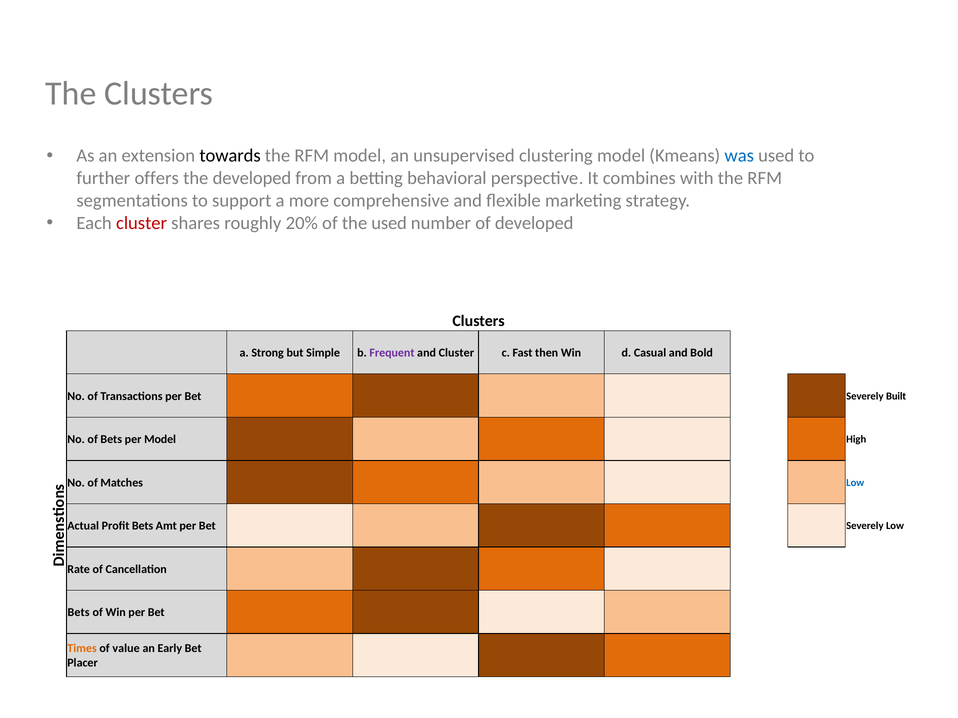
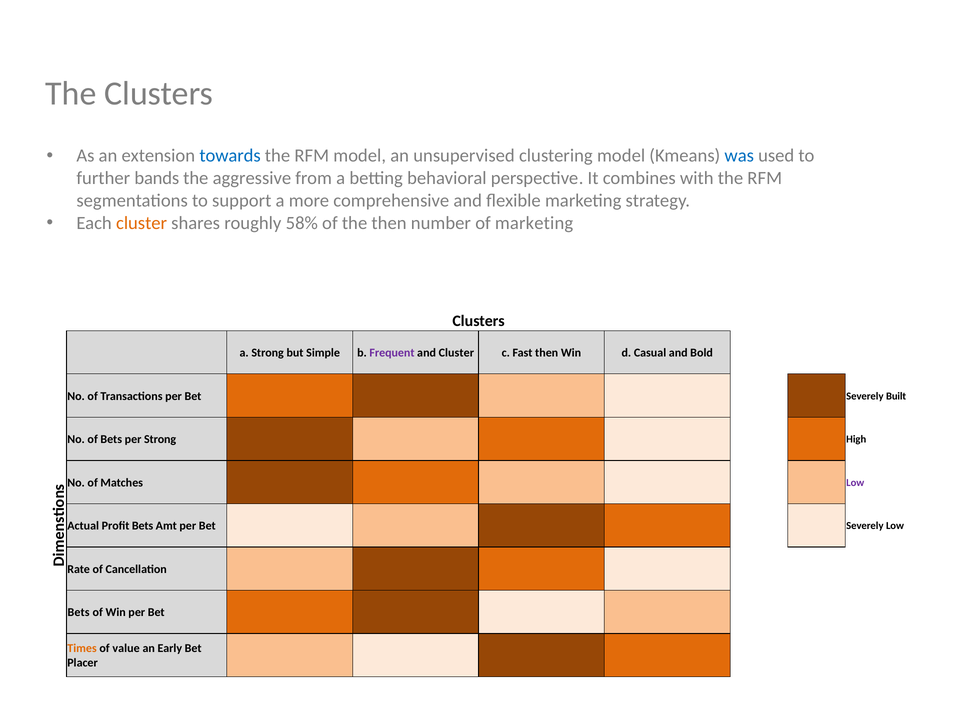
towards colour: black -> blue
offers: offers -> bands
the developed: developed -> aggressive
cluster at (142, 223) colour: red -> orange
20%: 20% -> 58%
the used: used -> then
of developed: developed -> marketing
per Model: Model -> Strong
Low at (855, 483) colour: blue -> purple
